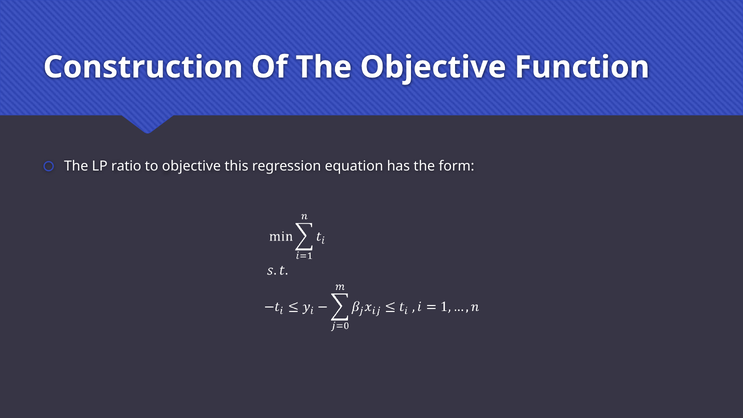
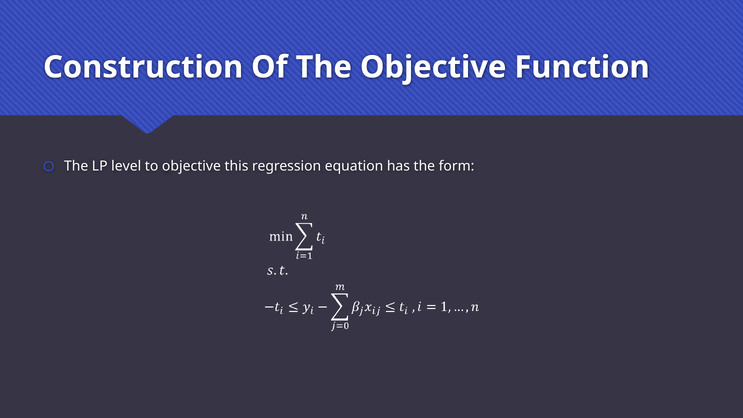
ratio: ratio -> level
